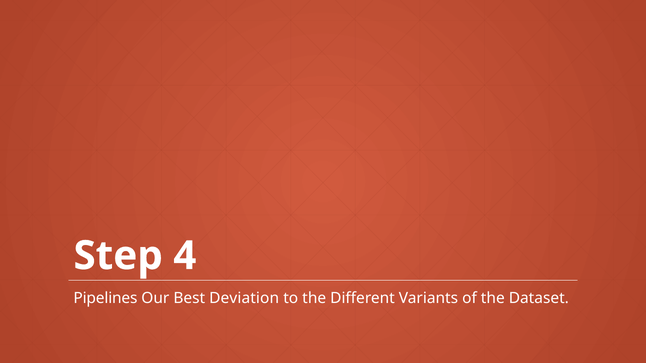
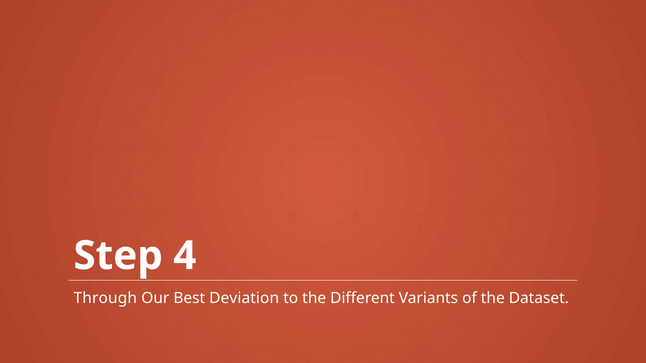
Pipelines: Pipelines -> Through
